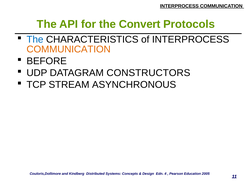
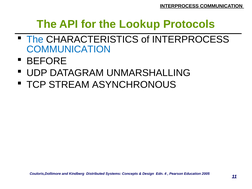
Convert: Convert -> Lookup
COMMUNICATION at (69, 49) colour: orange -> blue
CONSTRUCTORS: CONSTRUCTORS -> UNMARSHALLING
